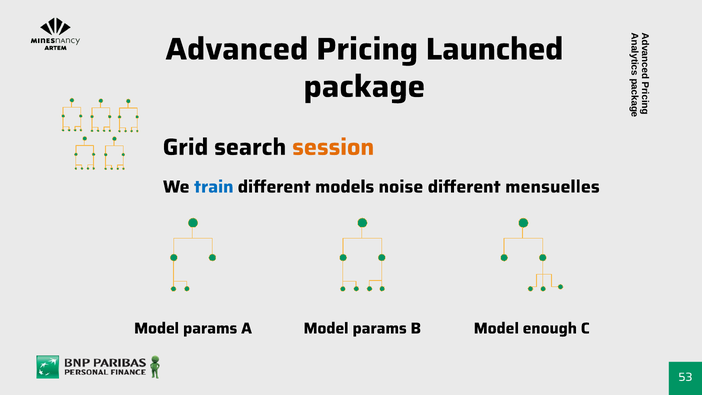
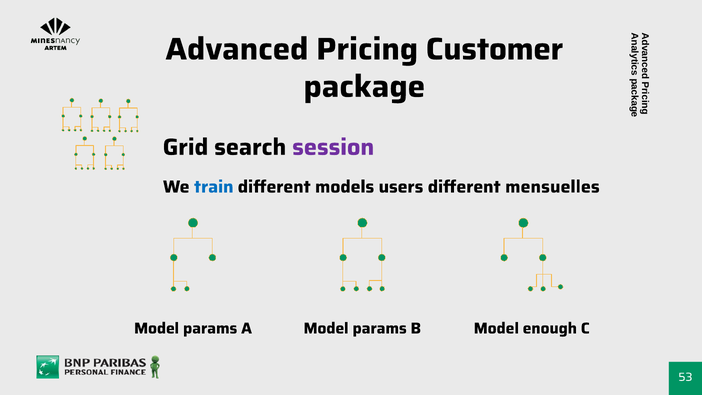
Launched: Launched -> Customer
session colour: orange -> purple
noise: noise -> users
